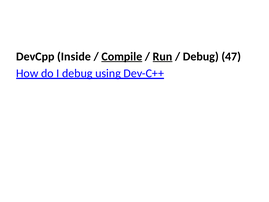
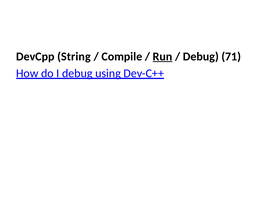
Inside: Inside -> String
Compile underline: present -> none
47: 47 -> 71
